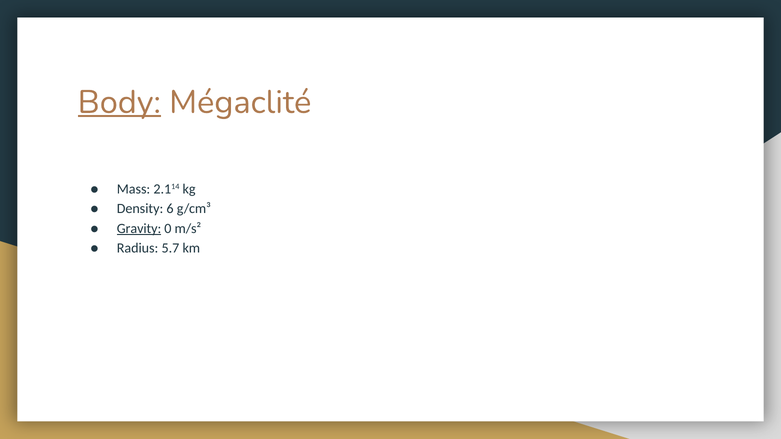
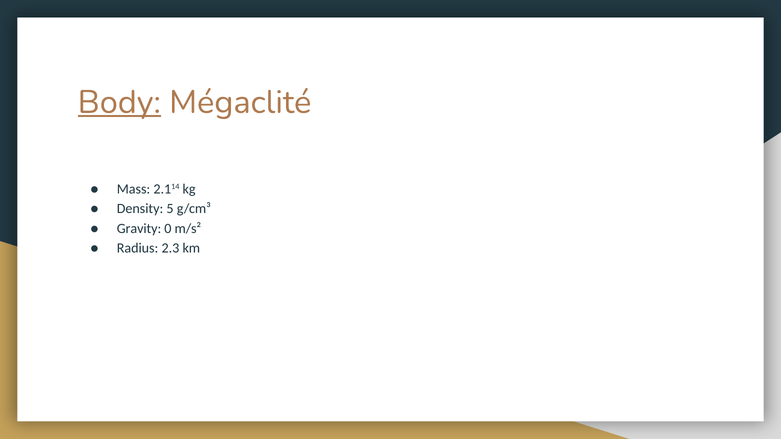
6: 6 -> 5
Gravity underline: present -> none
5.7: 5.7 -> 2.3
